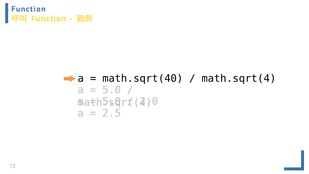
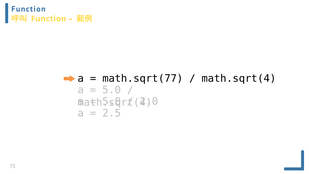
math.sqrt(40: math.sqrt(40 -> math.sqrt(77
